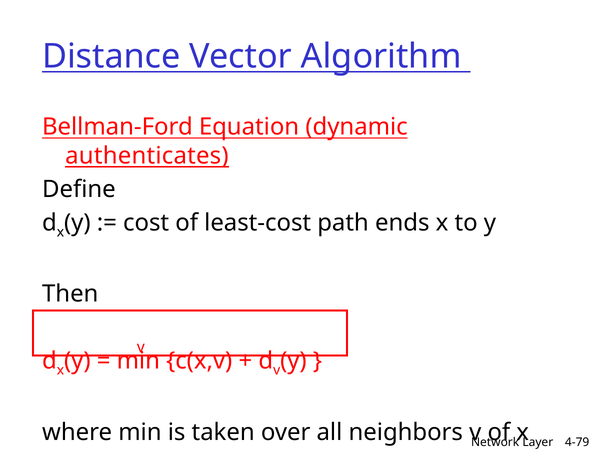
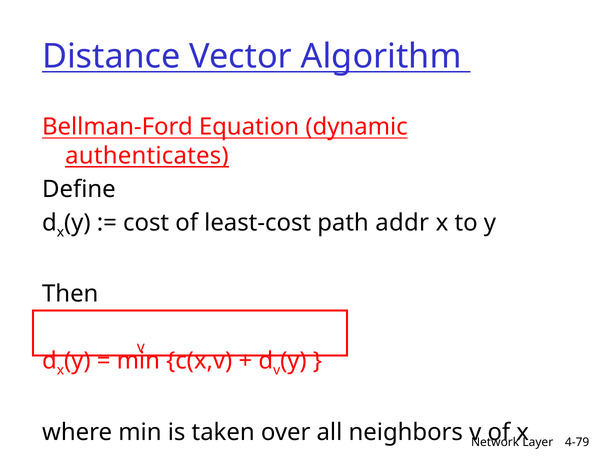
ends: ends -> addr
